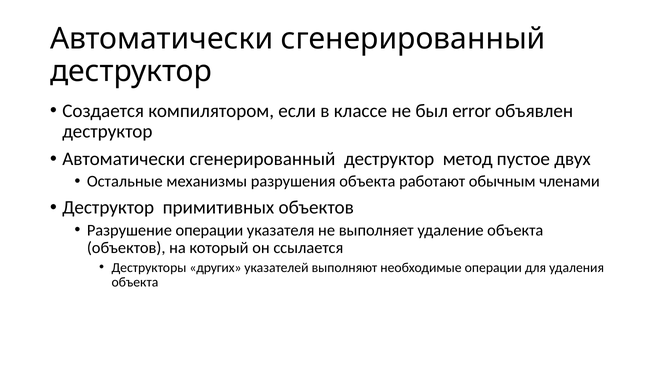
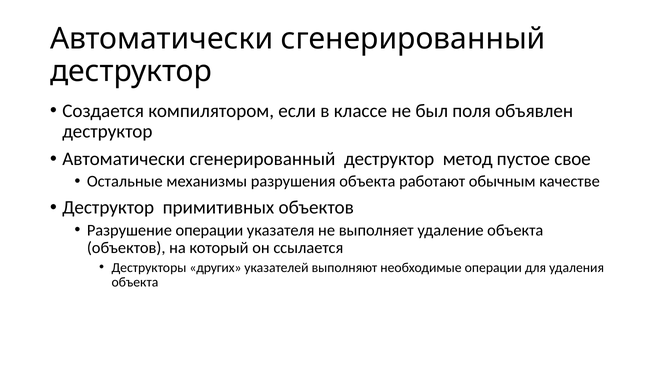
error: error -> поля
двух: двух -> свое
членами: членами -> качестве
